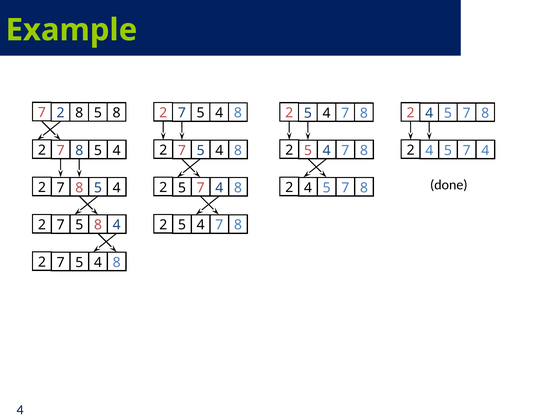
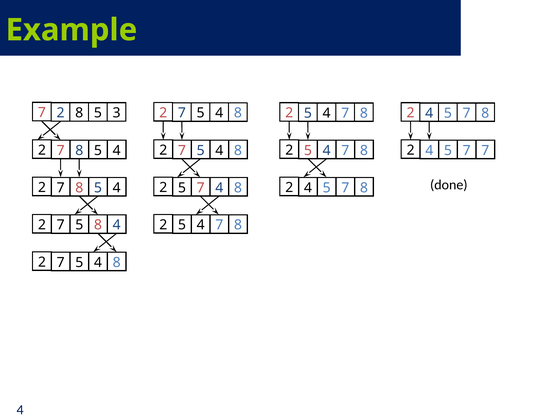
8 5 8: 8 -> 3
4 5 7 4: 4 -> 7
